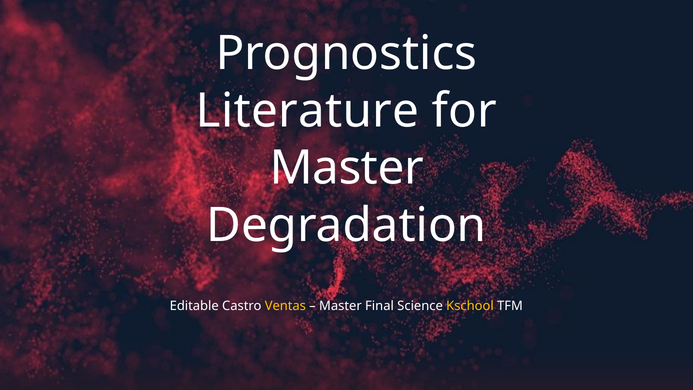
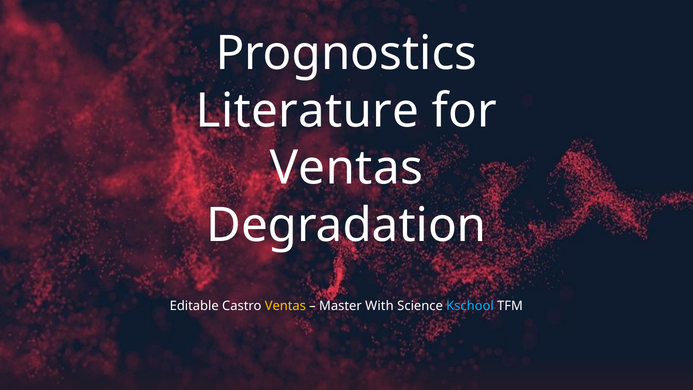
Master at (347, 168): Master -> Ventas
Final: Final -> With
Kschool colour: yellow -> light blue
